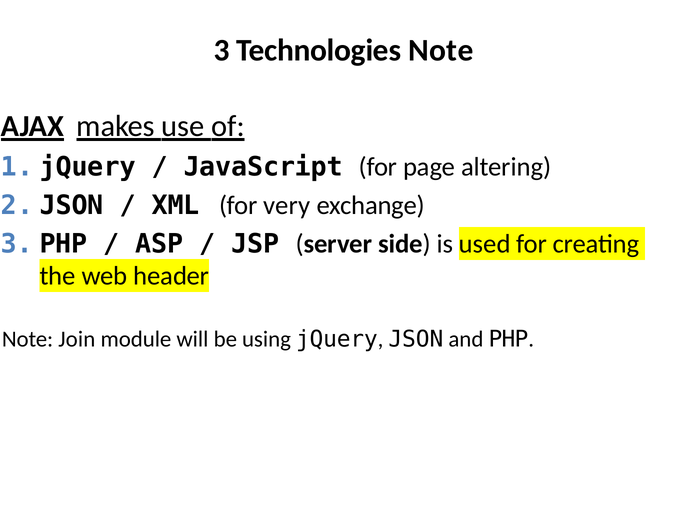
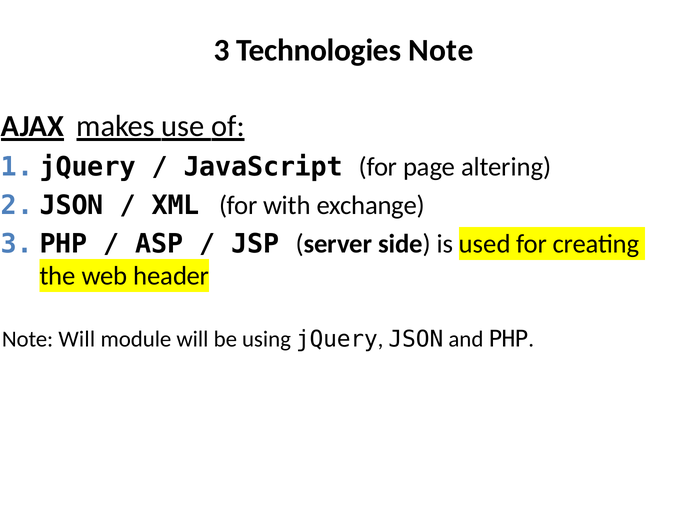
very: very -> with
Note Join: Join -> Will
